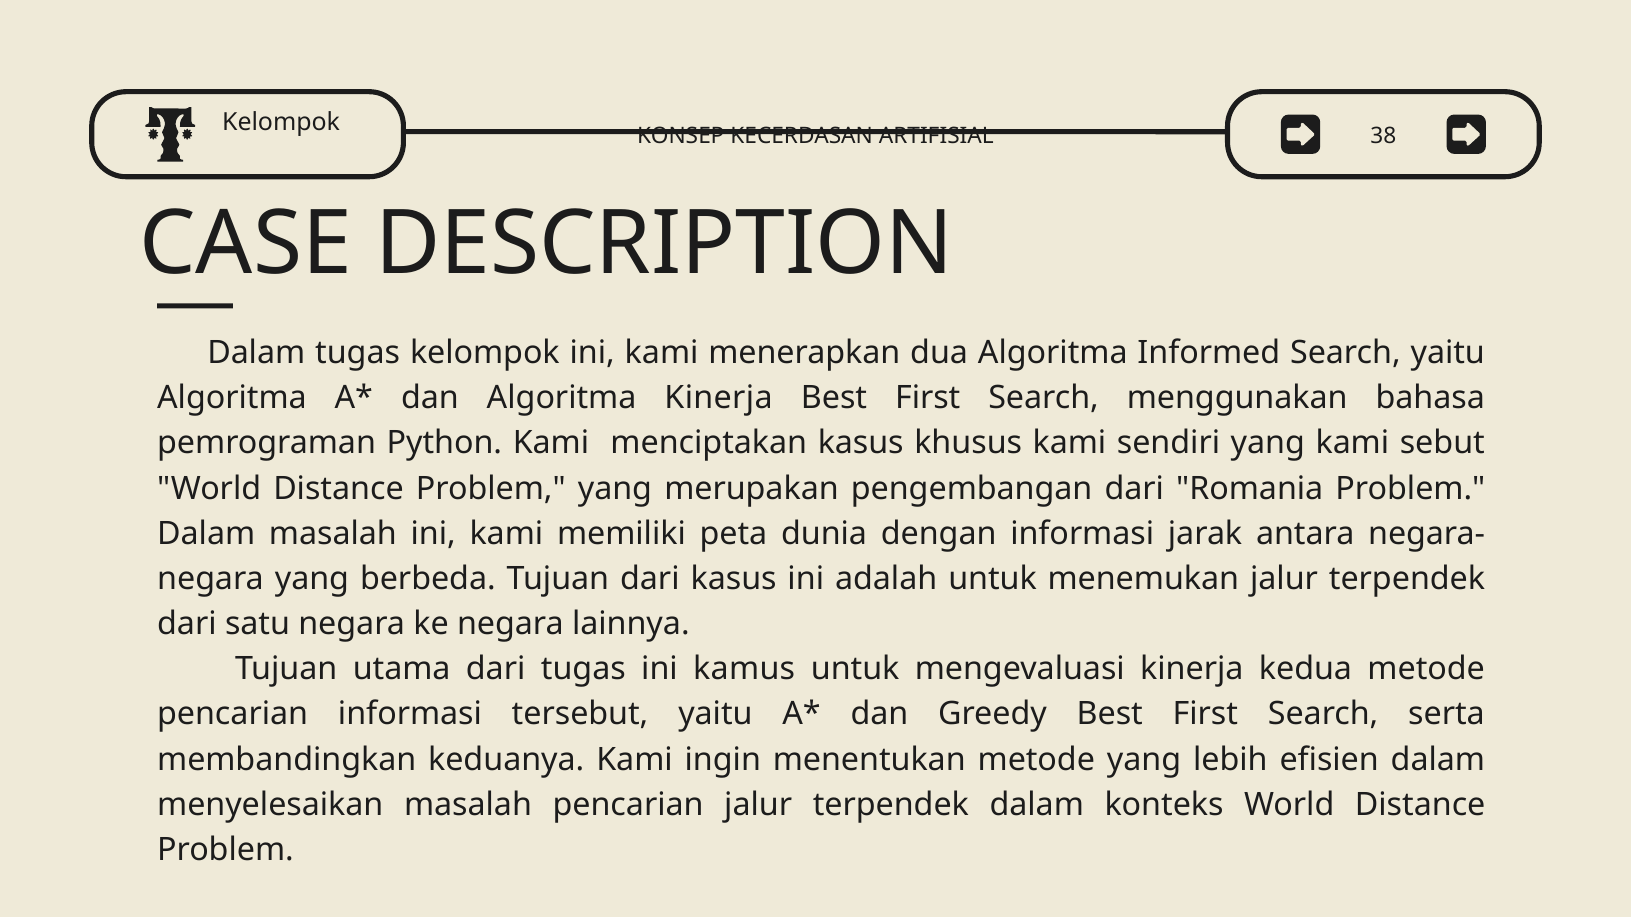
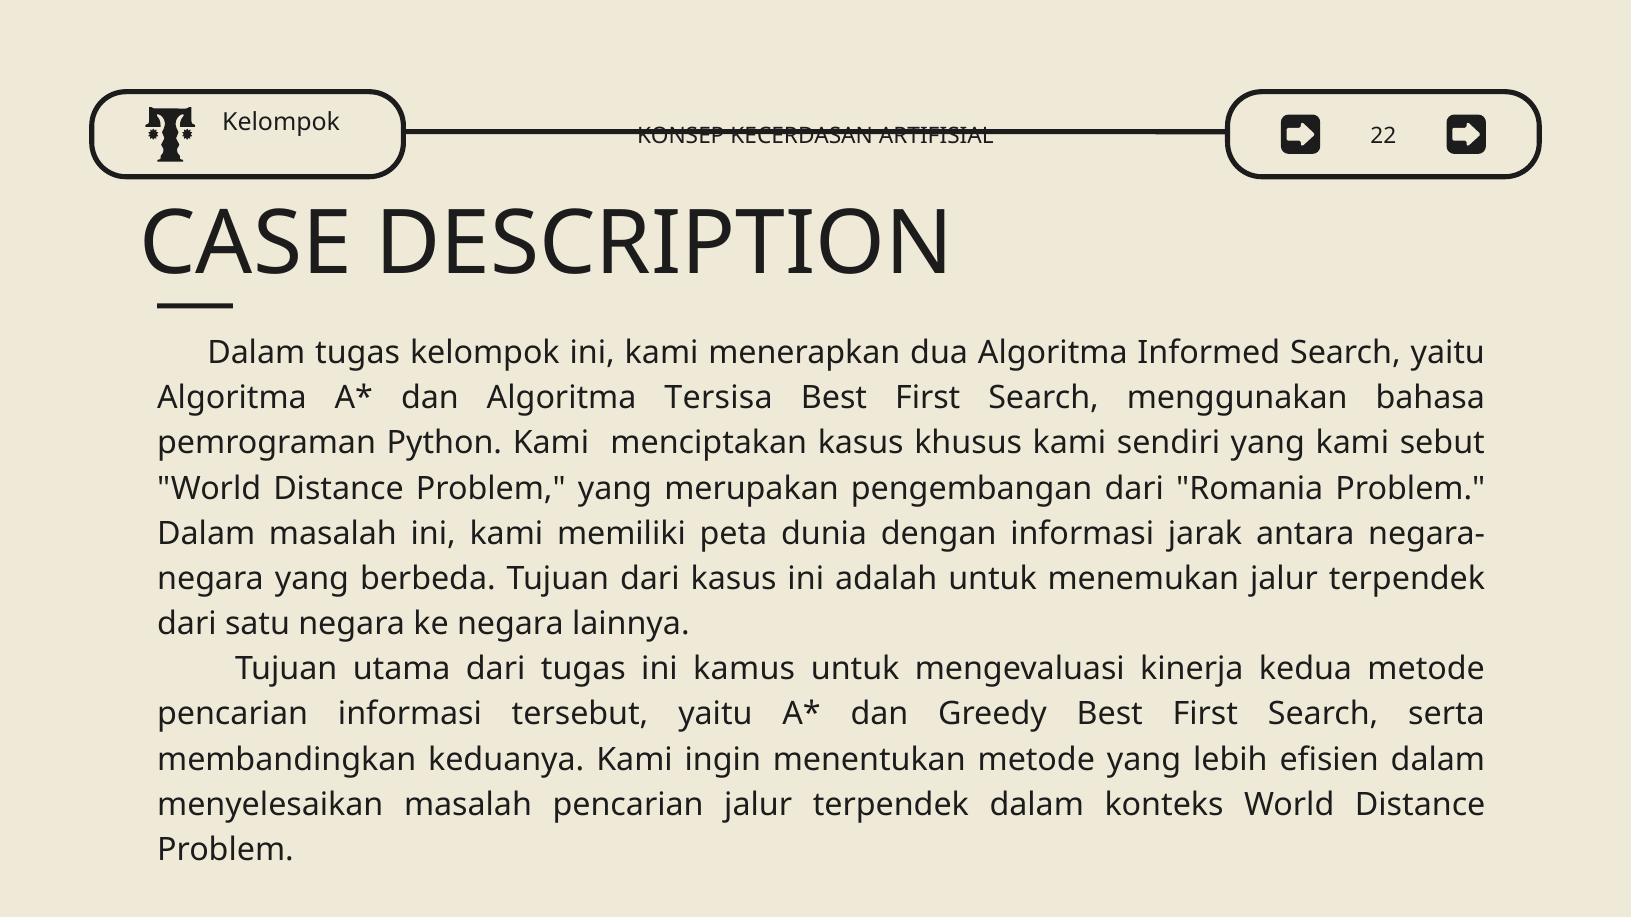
38: 38 -> 22
Algoritma Kinerja: Kinerja -> Tersisa
